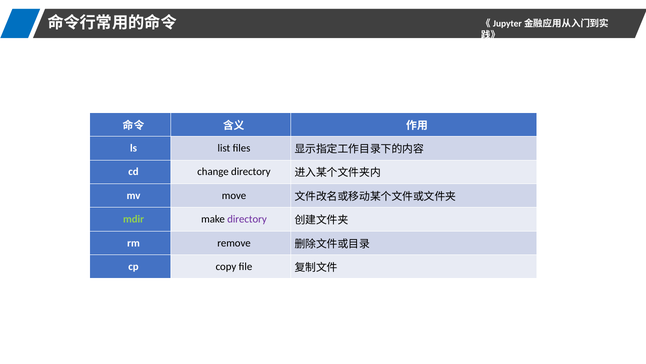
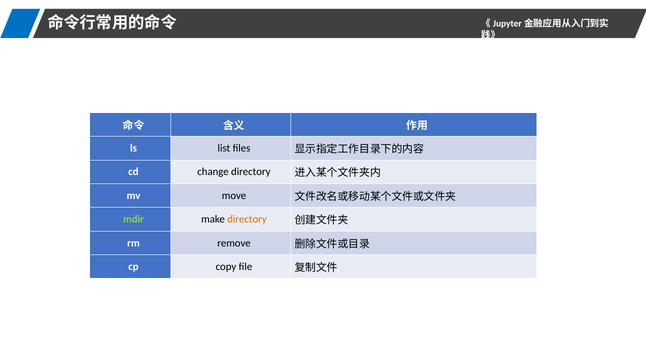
directory at (247, 219) colour: purple -> orange
